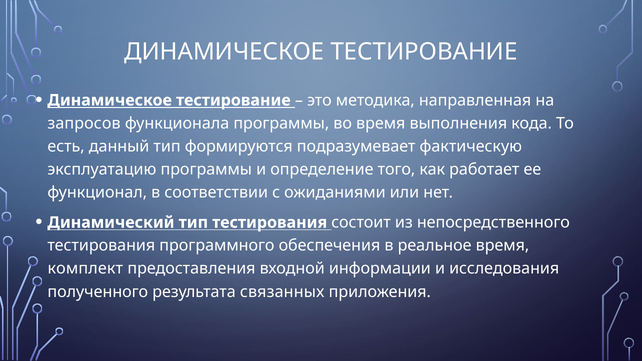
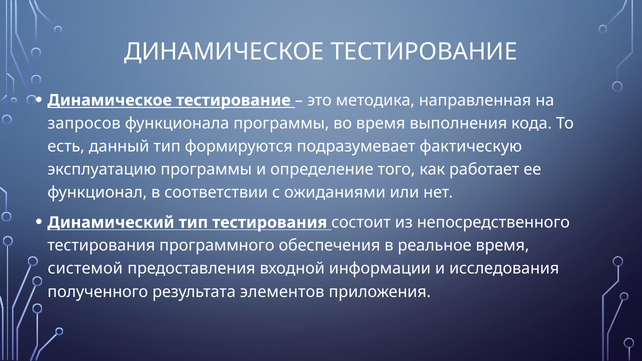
комплект: комплект -> системой
связанных: связанных -> элементов
